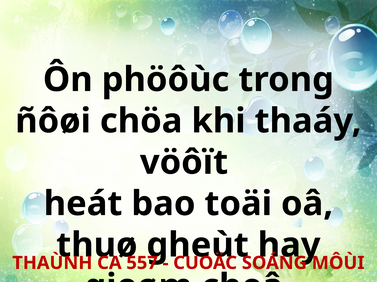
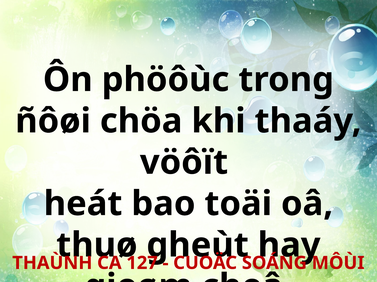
557: 557 -> 127
